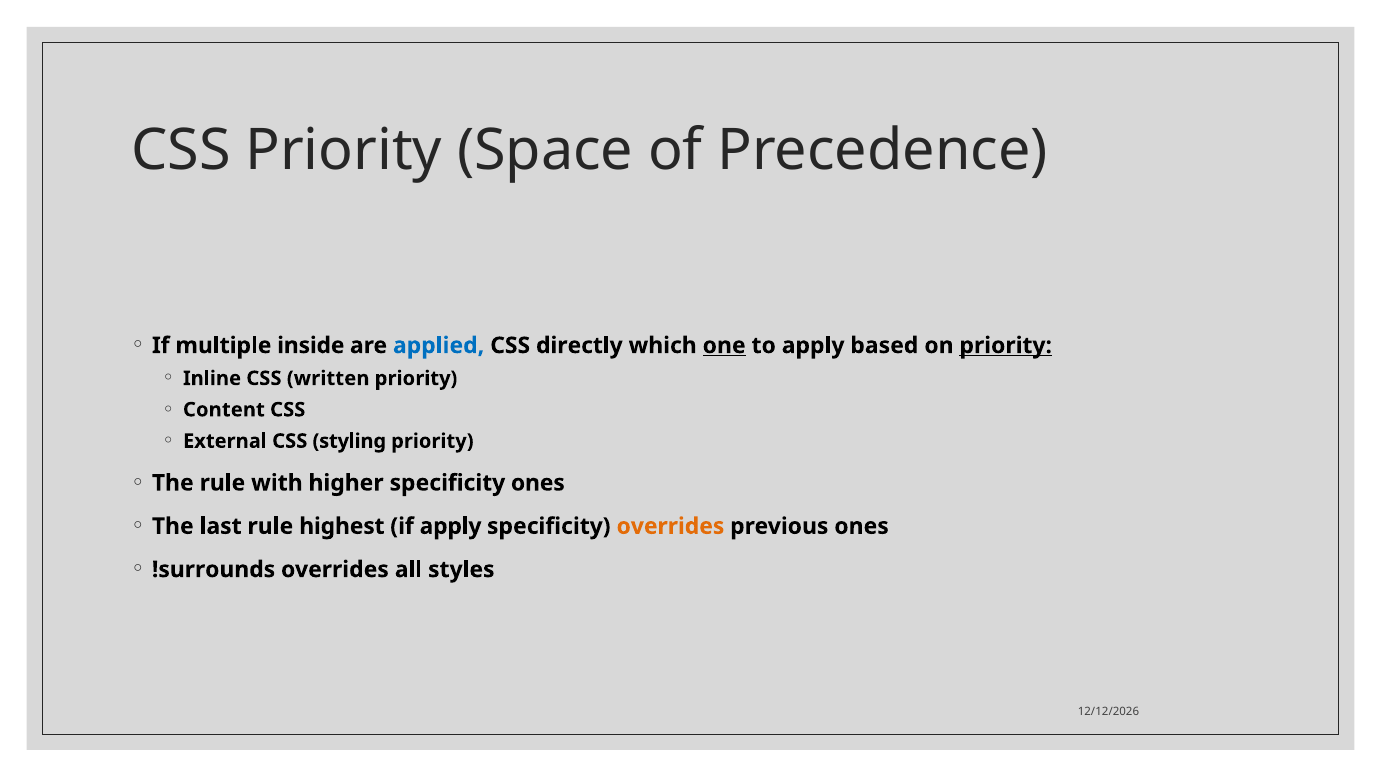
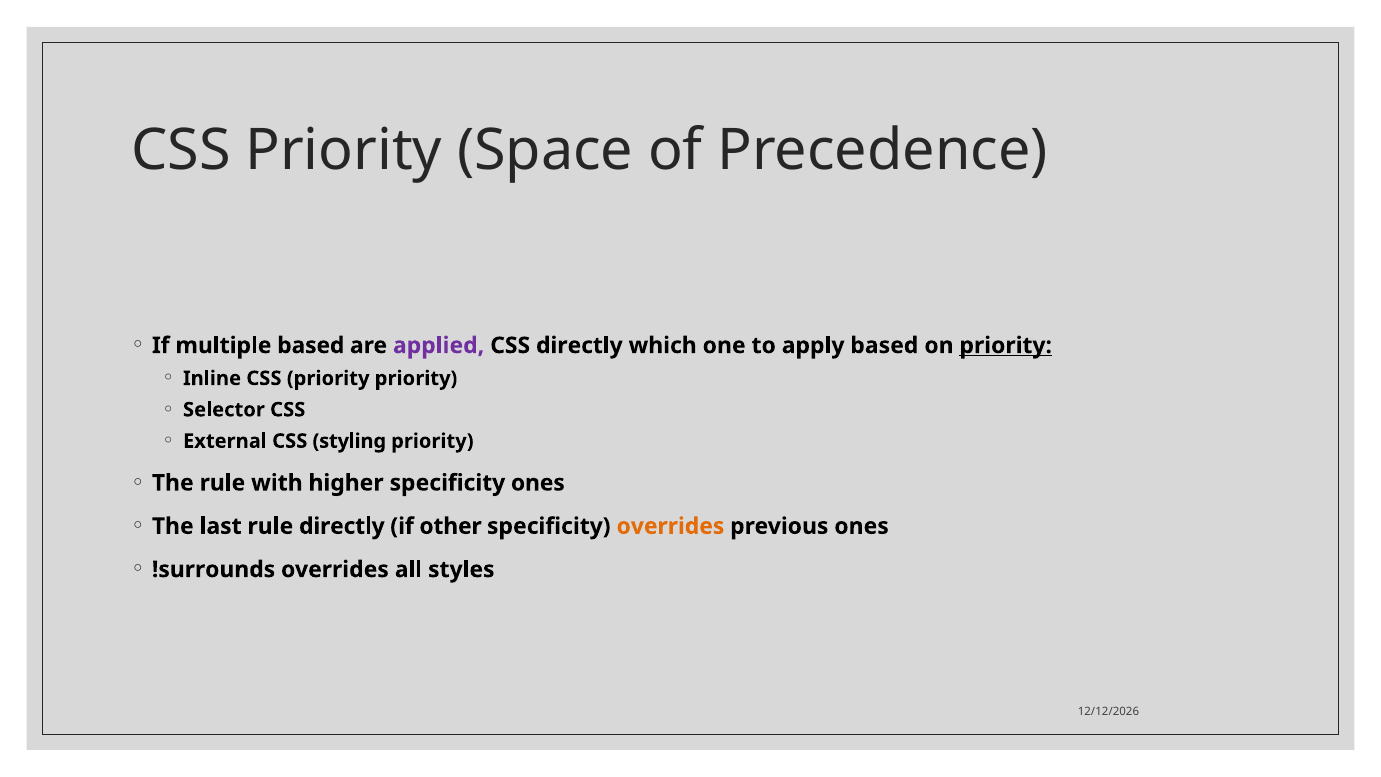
multiple inside: inside -> based
applied colour: blue -> purple
one underline: present -> none
Inline CSS written: written -> priority
Content: Content -> Selector
rule highest: highest -> directly
if apply: apply -> other
